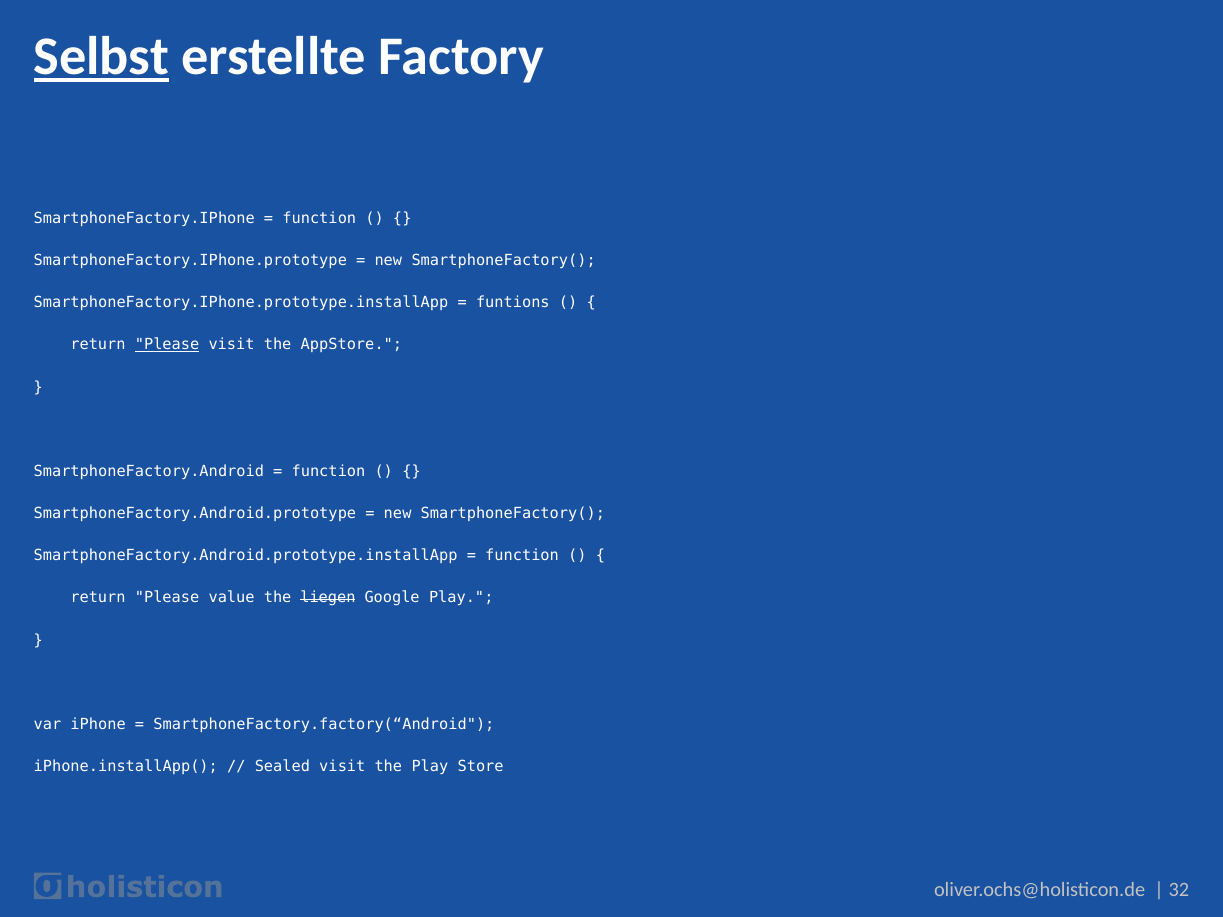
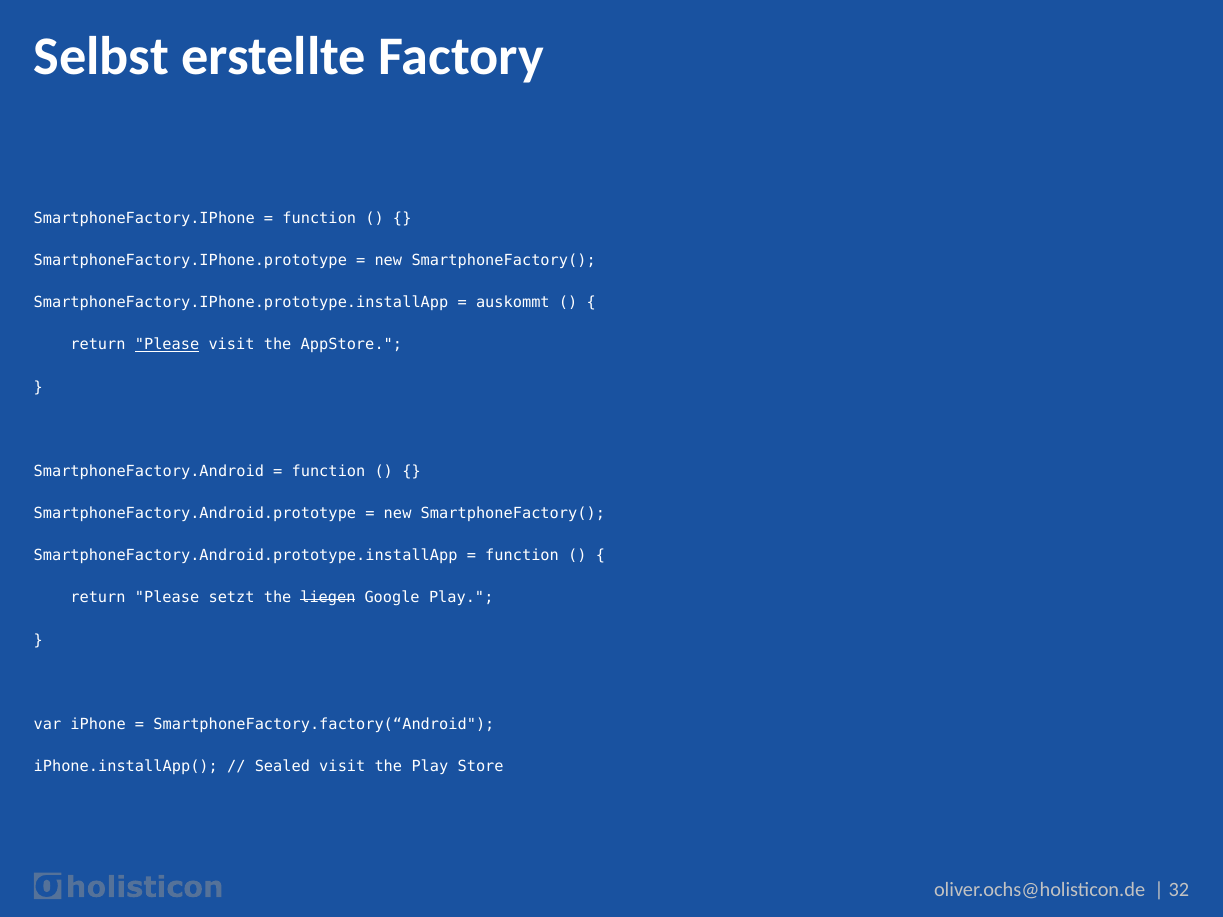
Selbst underline: present -> none
funtions: funtions -> auskommt
value: value -> setzt
